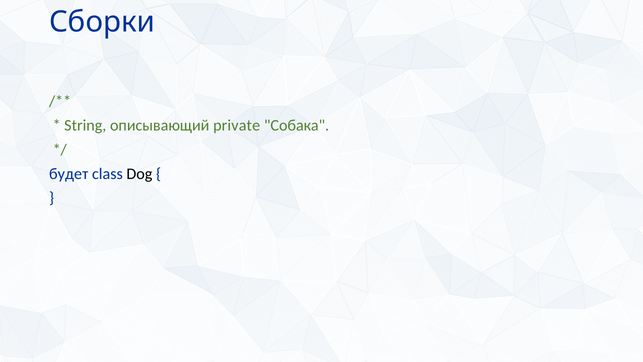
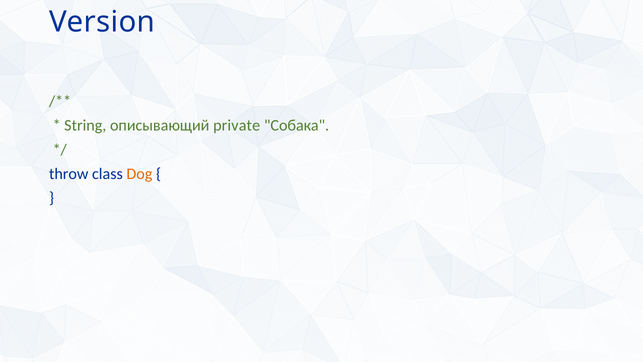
Сборки: Сборки -> Version
будет: будет -> throw
Dog colour: black -> orange
